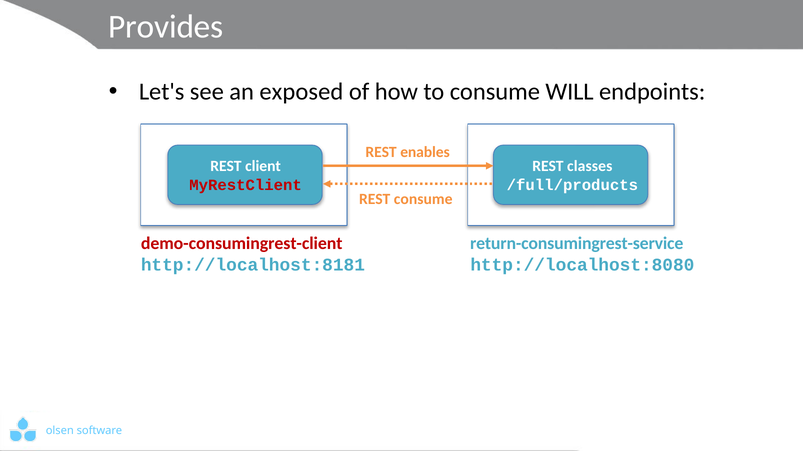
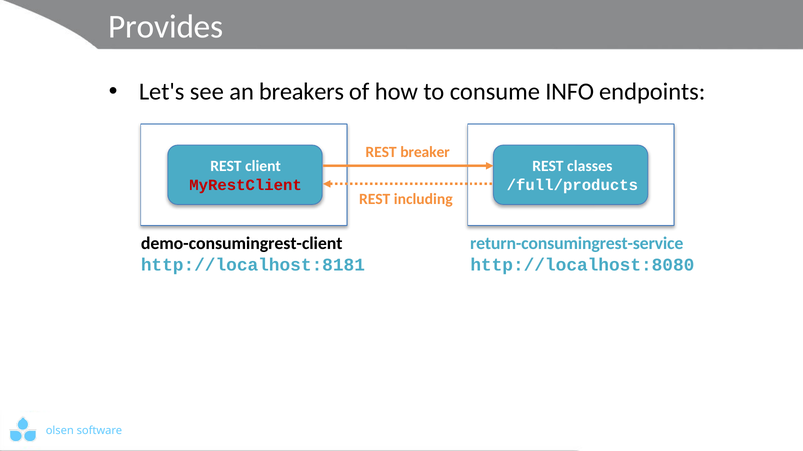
exposed: exposed -> breakers
WILL: WILL -> INFO
enables: enables -> breaker
REST consume: consume -> including
demo-consumingrest-client colour: red -> black
